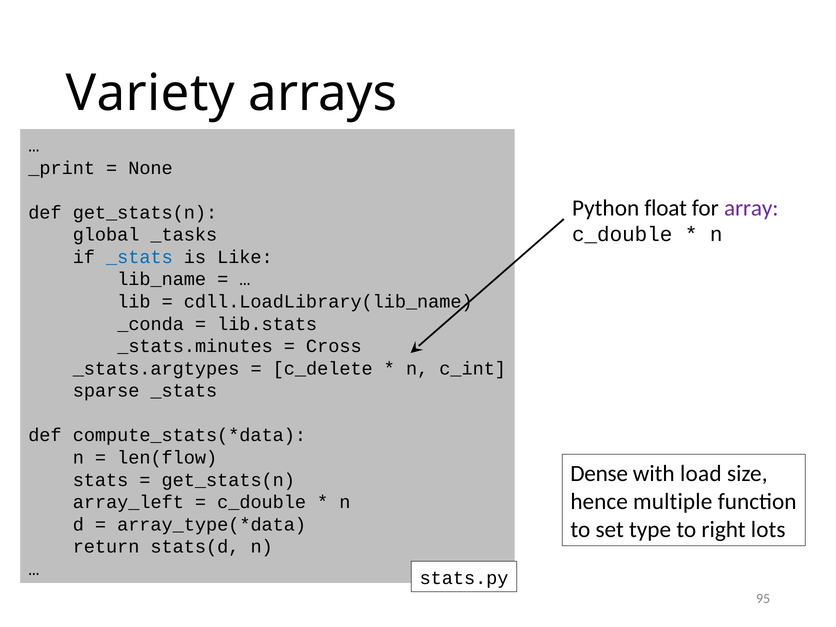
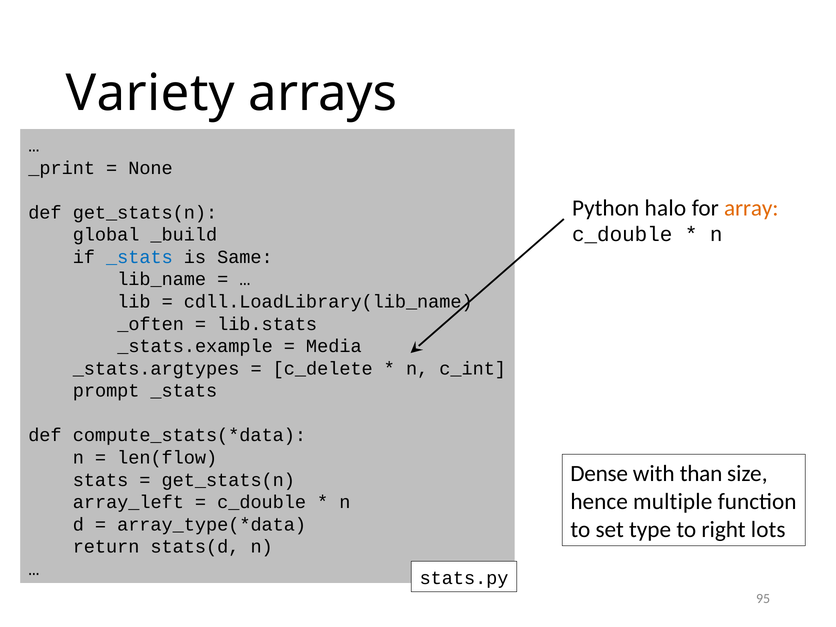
float: float -> halo
array colour: purple -> orange
_tasks: _tasks -> _build
Like: Like -> Same
_conda: _conda -> _often
_stats.minutes: _stats.minutes -> _stats.example
Cross: Cross -> Media
sparse: sparse -> prompt
load: load -> than
